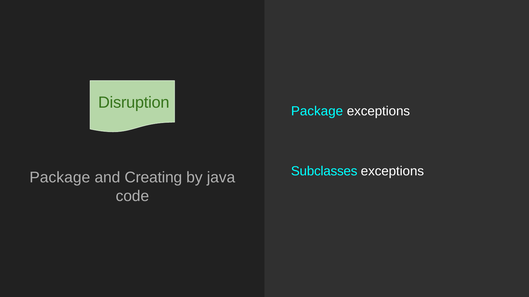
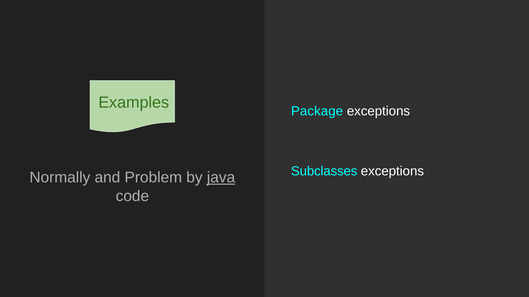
Disruption: Disruption -> Examples
Package at (60, 178): Package -> Normally
Creating: Creating -> Problem
java underline: none -> present
